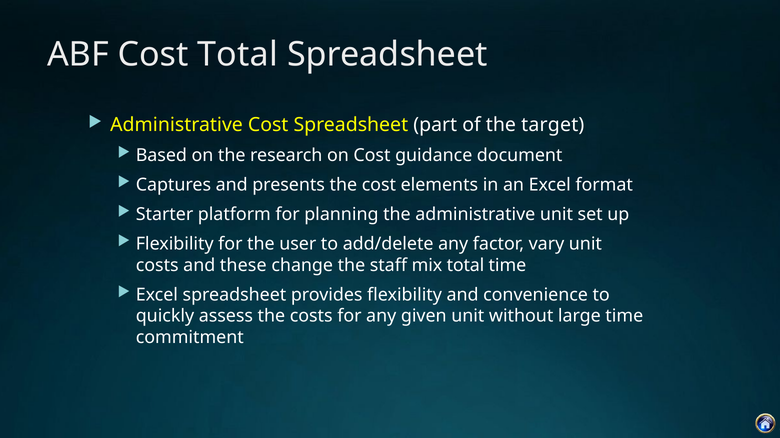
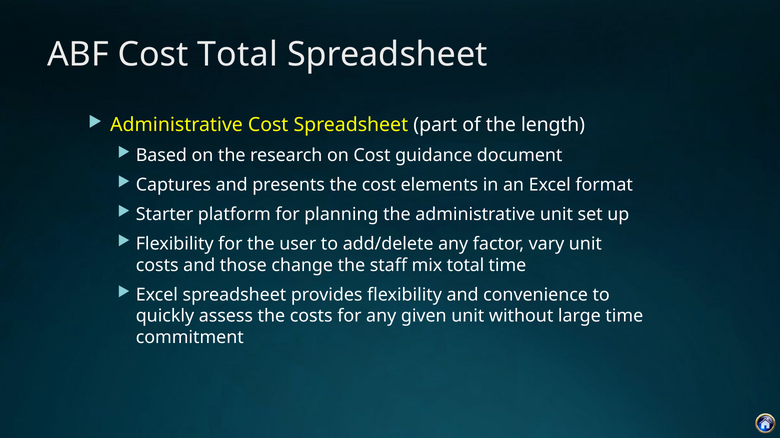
target: target -> length
these: these -> those
